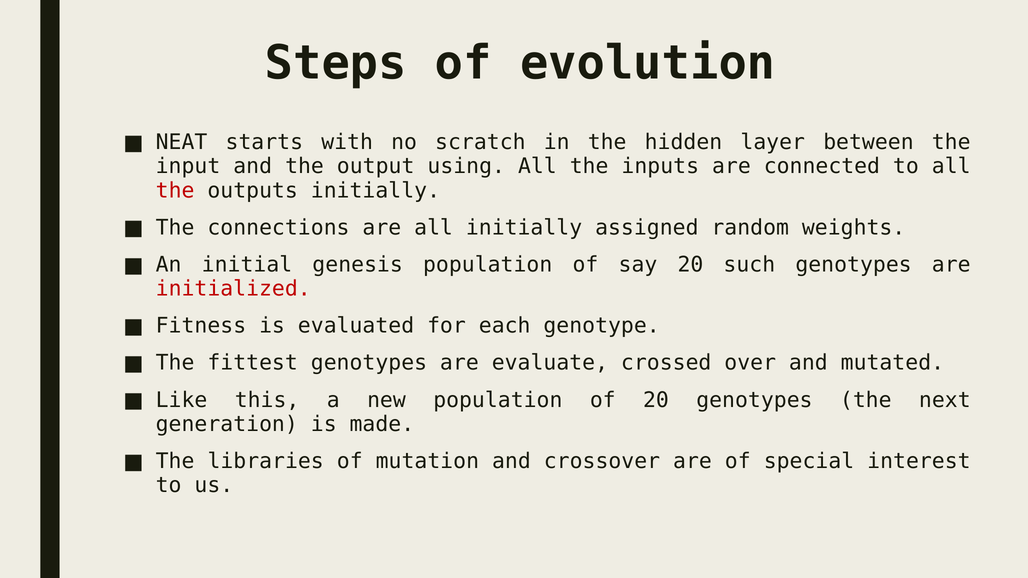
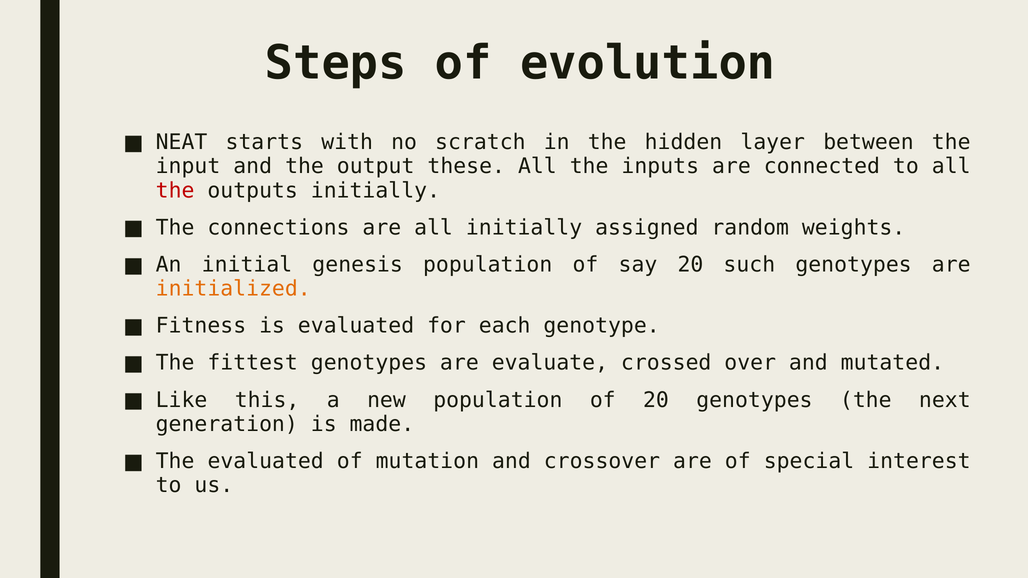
using: using -> these
initialized colour: red -> orange
The libraries: libraries -> evaluated
